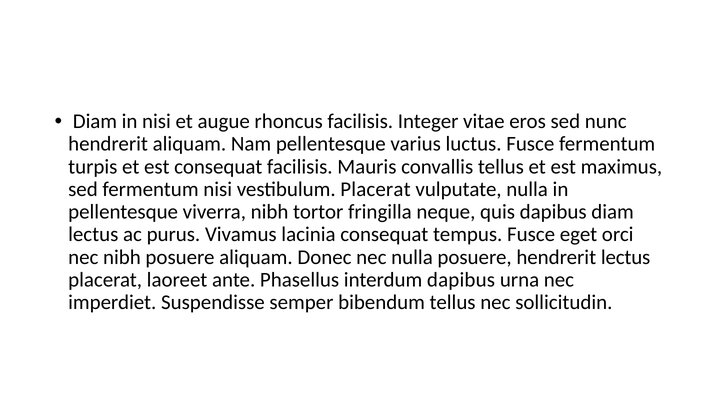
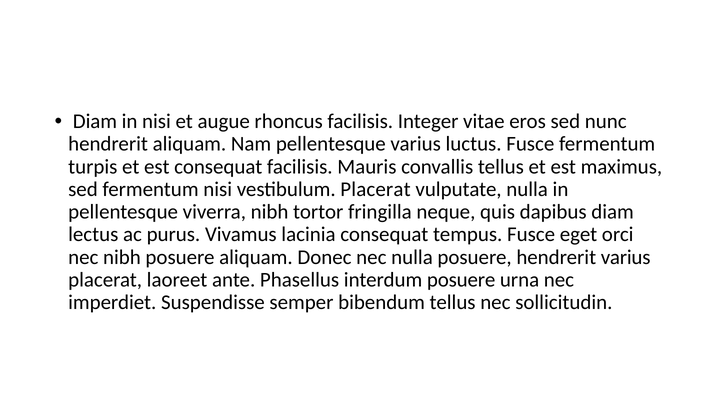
hendrerit lectus: lectus -> varius
interdum dapibus: dapibus -> posuere
